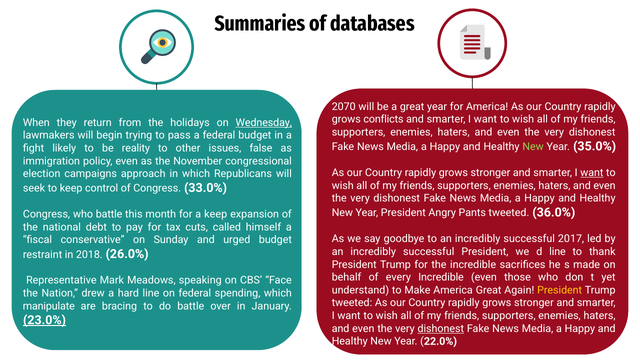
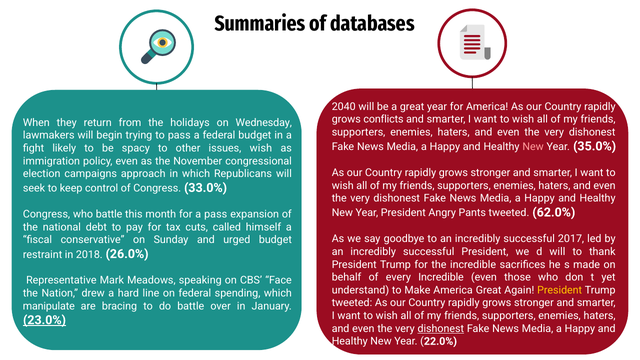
2070: 2070 -> 2040
Wednesday underline: present -> none
New at (533, 147) colour: light green -> pink
reality: reality -> spacy
issues false: false -> wish
want at (592, 173) underline: present -> none
36.0%: 36.0% -> 62.0%
a keep: keep -> pass
d line: line -> will
